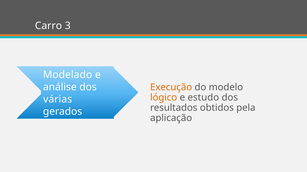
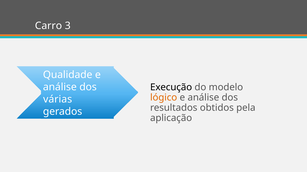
Modelado: Modelado -> Qualidade
Execução colour: orange -> black
estudo at (203, 98): estudo -> análise
